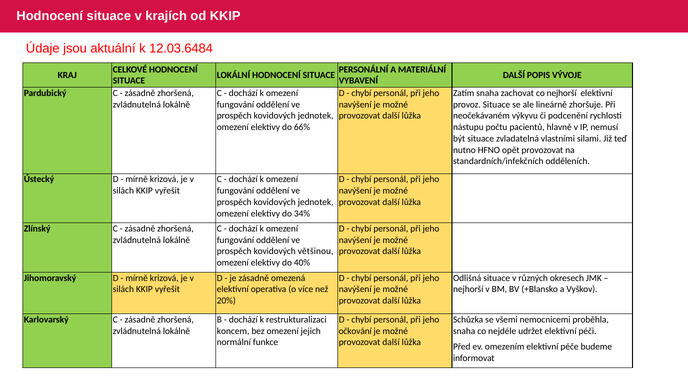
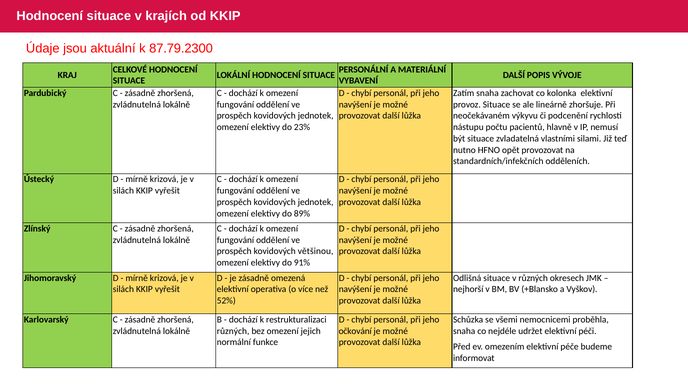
12.03.6484: 12.03.6484 -> 87.79.2300
co nejhorší: nejhorší -> kolonka
66%: 66% -> 23%
34%: 34% -> 89%
40%: 40% -> 91%
20%: 20% -> 52%
koncem at (233, 331): koncem -> různých
